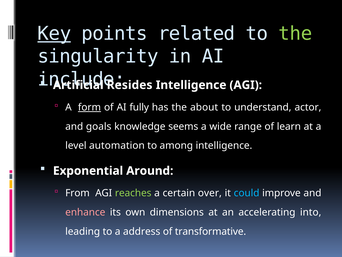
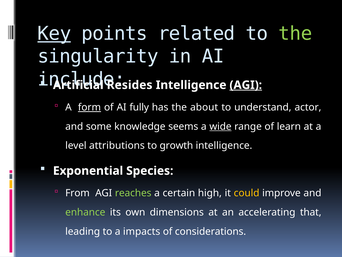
AGI at (246, 85) underline: none -> present
goals: goals -> some
wide underline: none -> present
automation: automation -> attributions
among: among -> growth
Around: Around -> Species
over: over -> high
could colour: light blue -> yellow
enhance colour: pink -> light green
into: into -> that
address: address -> impacts
transformative: transformative -> considerations
